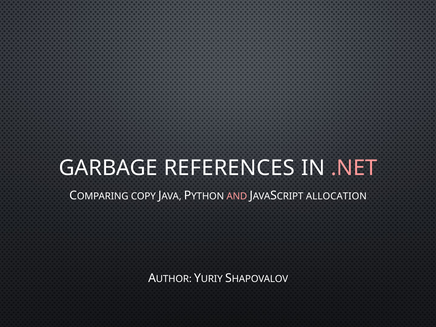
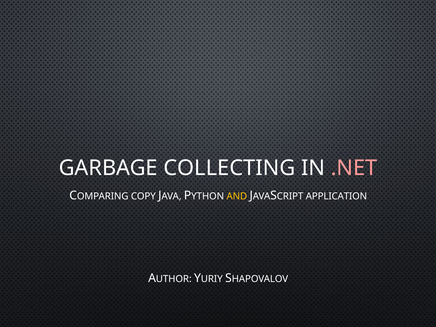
REFERENCES: REFERENCES -> COLLECTING
AND colour: pink -> yellow
ALLOCATION: ALLOCATION -> APPLICATION
